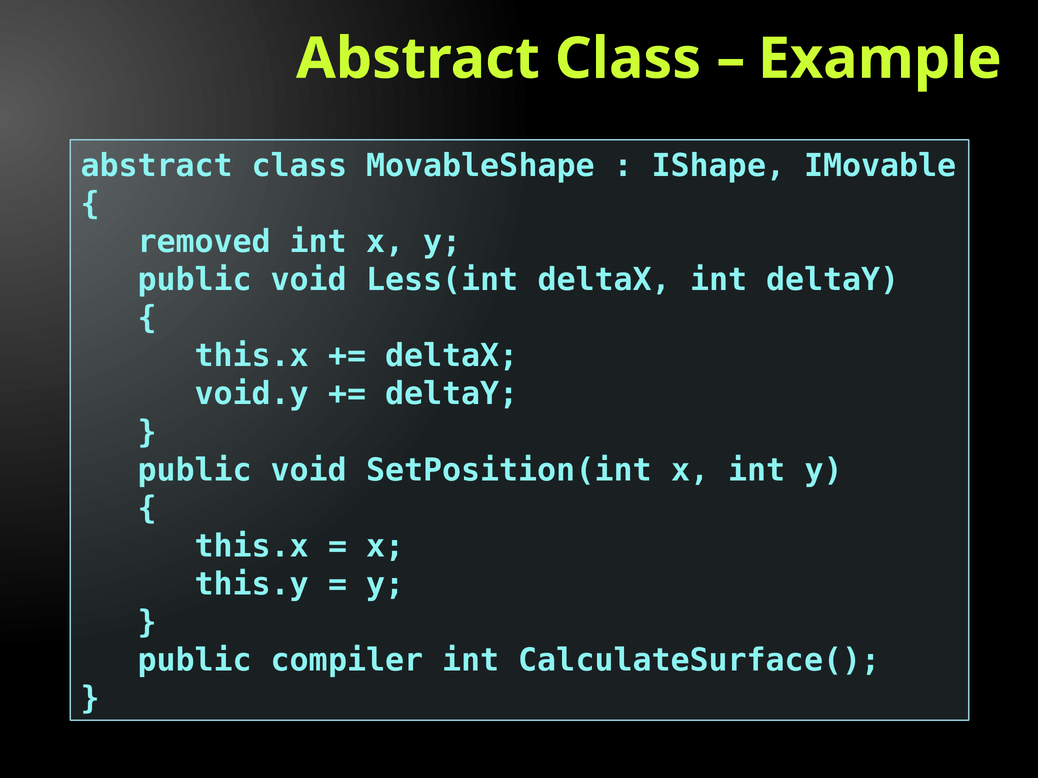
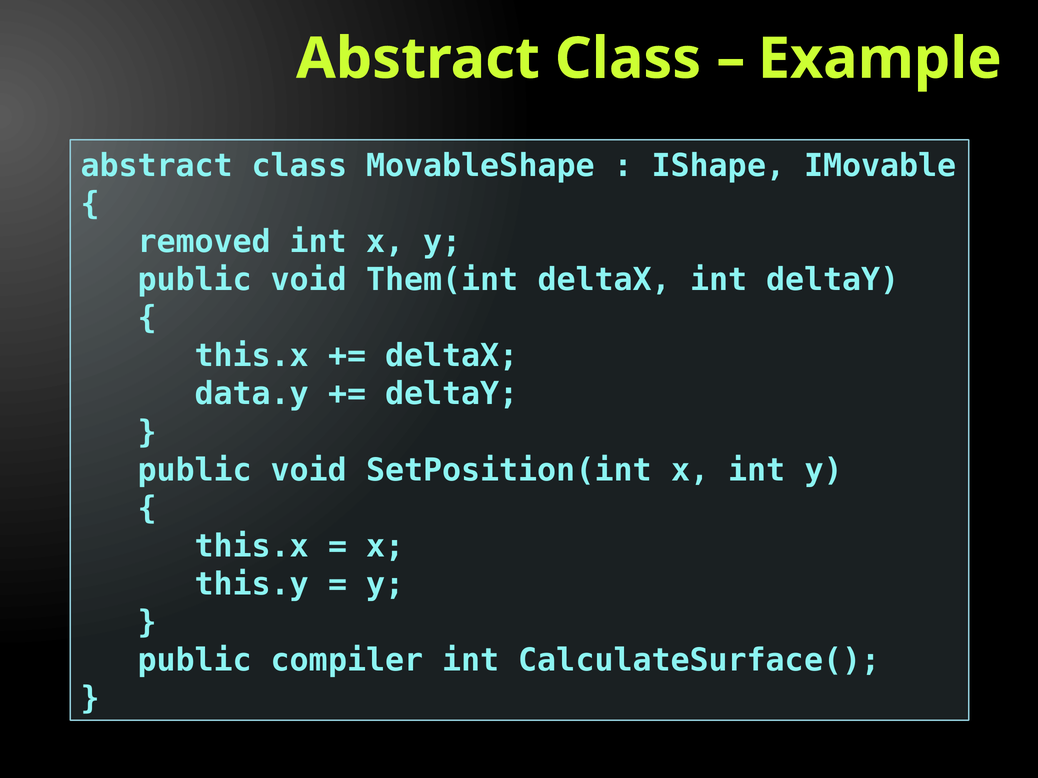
Less(int: Less(int -> Them(int
void.y: void.y -> data.y
